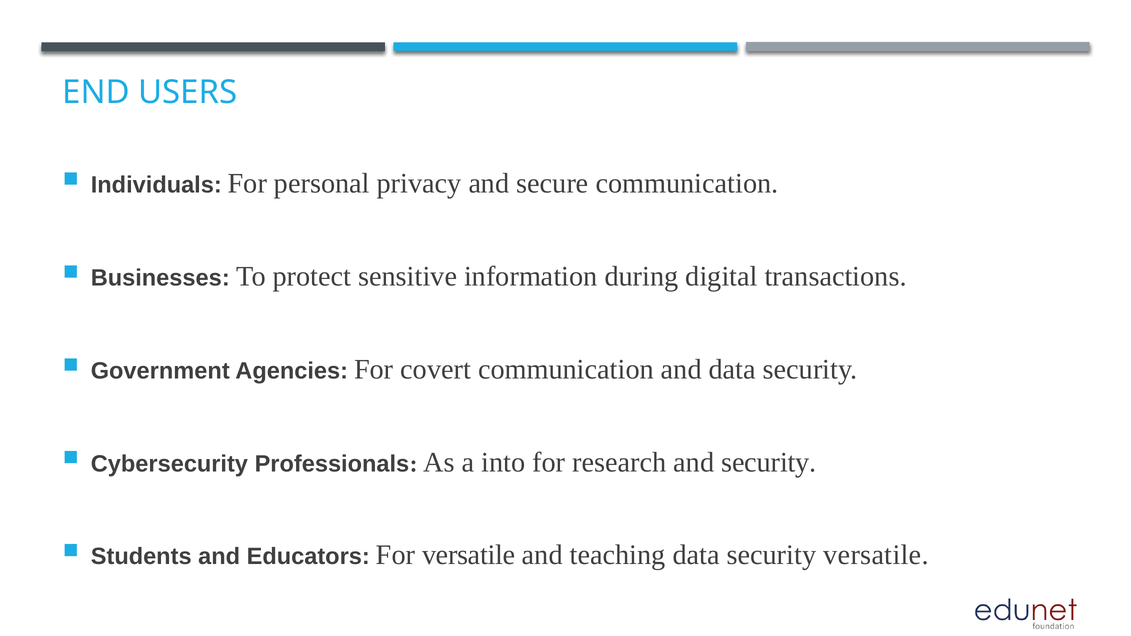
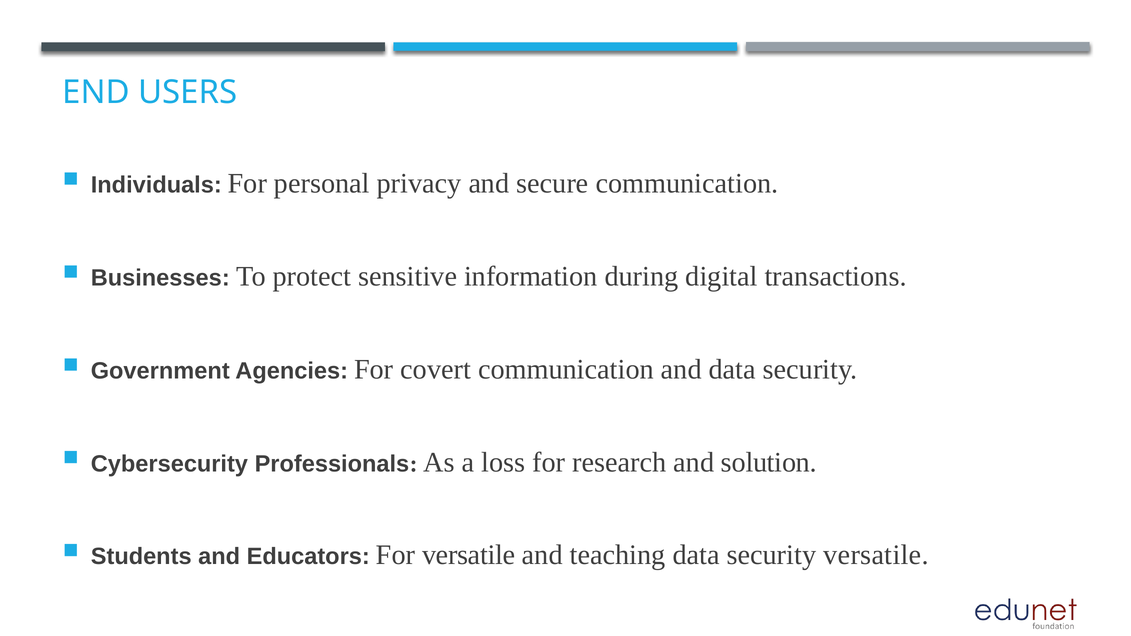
into: into -> loss
and security: security -> solution
